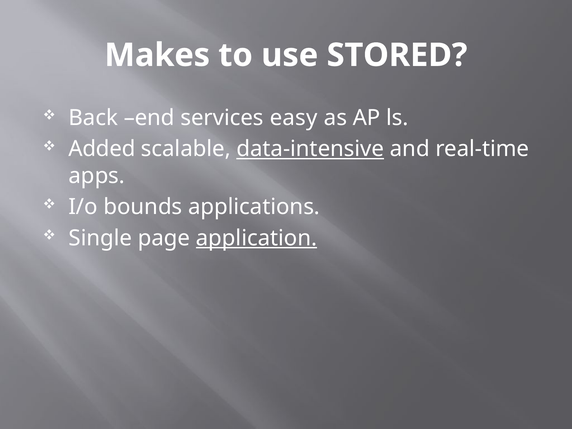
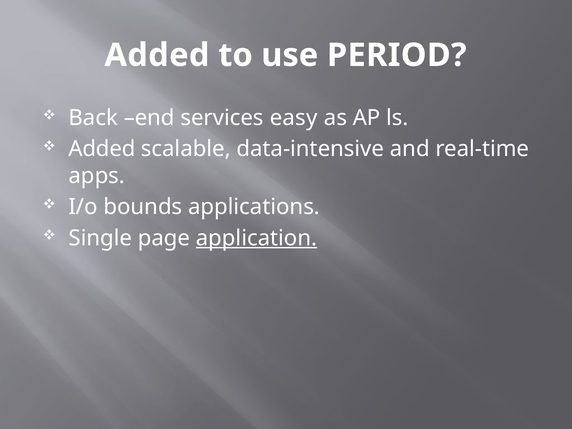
Makes at (157, 55): Makes -> Added
STORED: STORED -> PERIOD
data-intensive underline: present -> none
